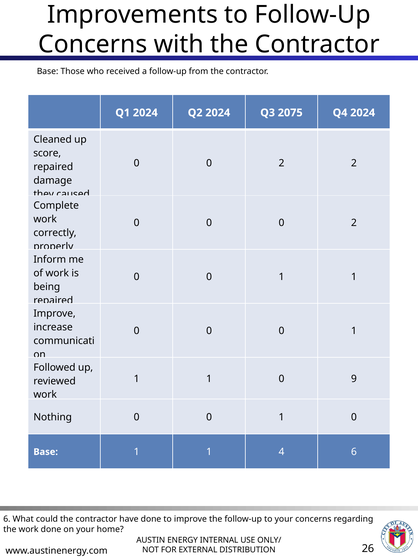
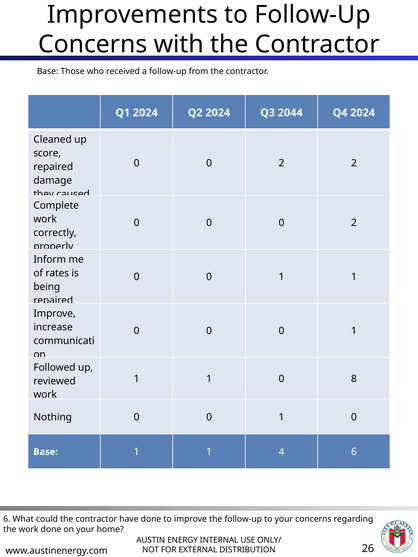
2075: 2075 -> 2044
of work: work -> rates
9: 9 -> 8
